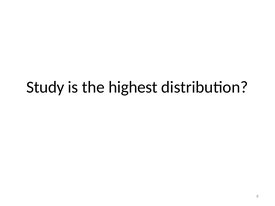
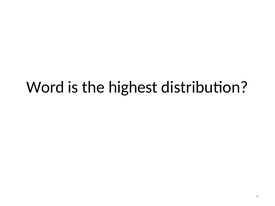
Study: Study -> Word
